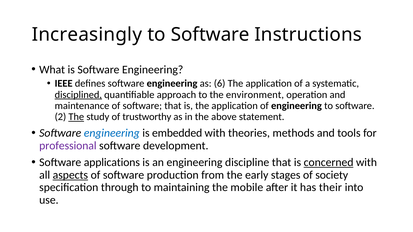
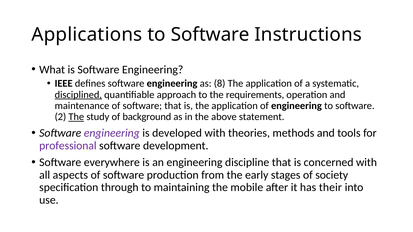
Increasingly: Increasingly -> Applications
6: 6 -> 8
environment: environment -> requirements
trustworthy: trustworthy -> background
engineering at (112, 133) colour: blue -> purple
embedded: embedded -> developed
applications: applications -> everywhere
concerned underline: present -> none
aspects underline: present -> none
